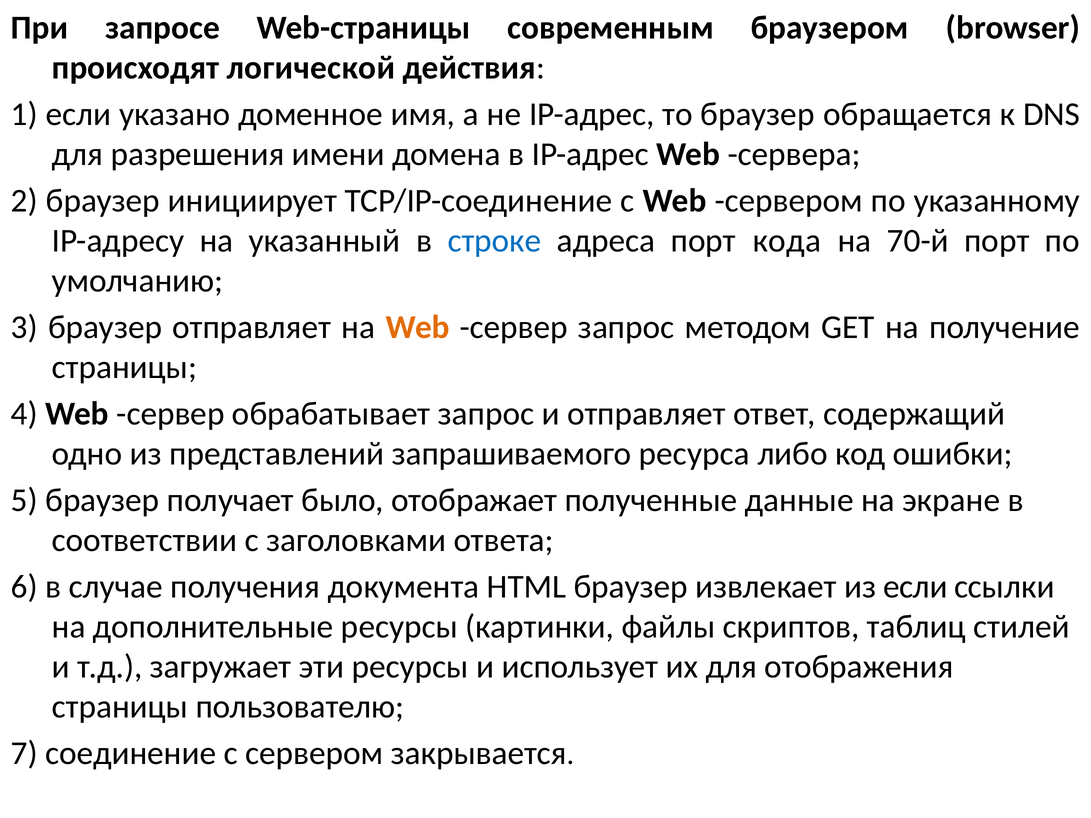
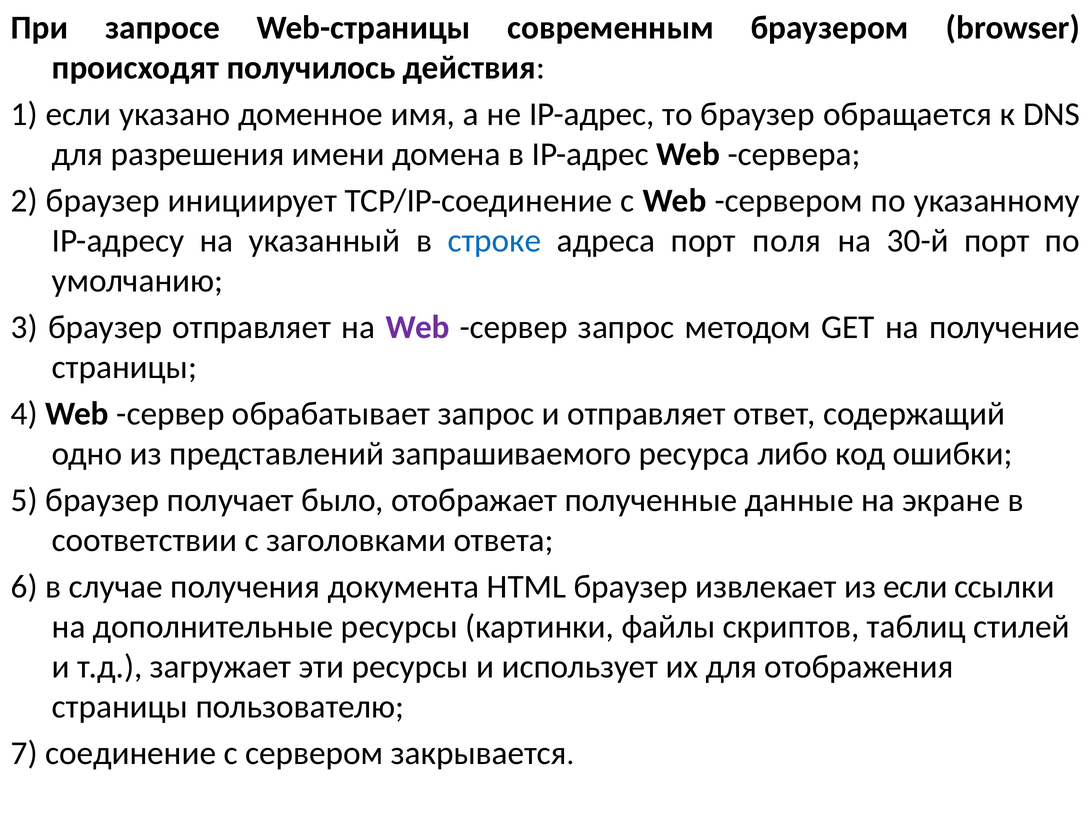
логической: логической -> получилось
кода: кода -> поля
70-й: 70-й -> 30-й
Web at (418, 327) colour: orange -> purple
